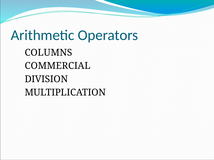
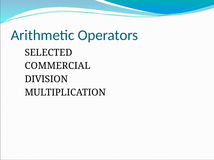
COLUMNS: COLUMNS -> SELECTED
